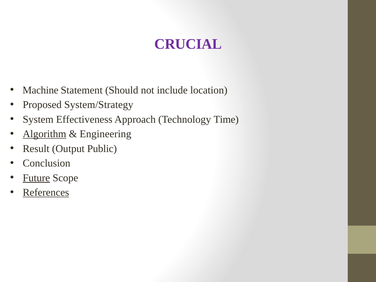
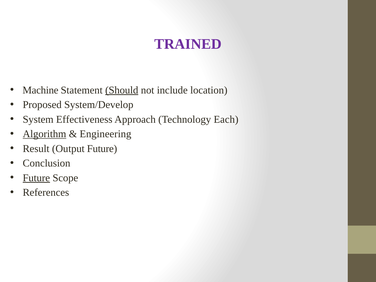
CRUCIAL: CRUCIAL -> TRAINED
Should underline: none -> present
System/Strategy: System/Strategy -> System/Develop
Time: Time -> Each
Output Public: Public -> Future
References underline: present -> none
